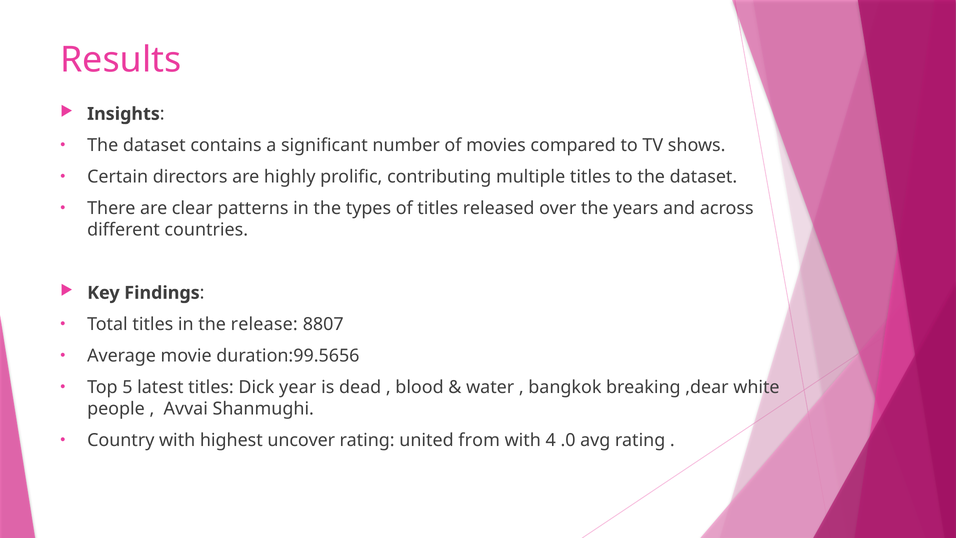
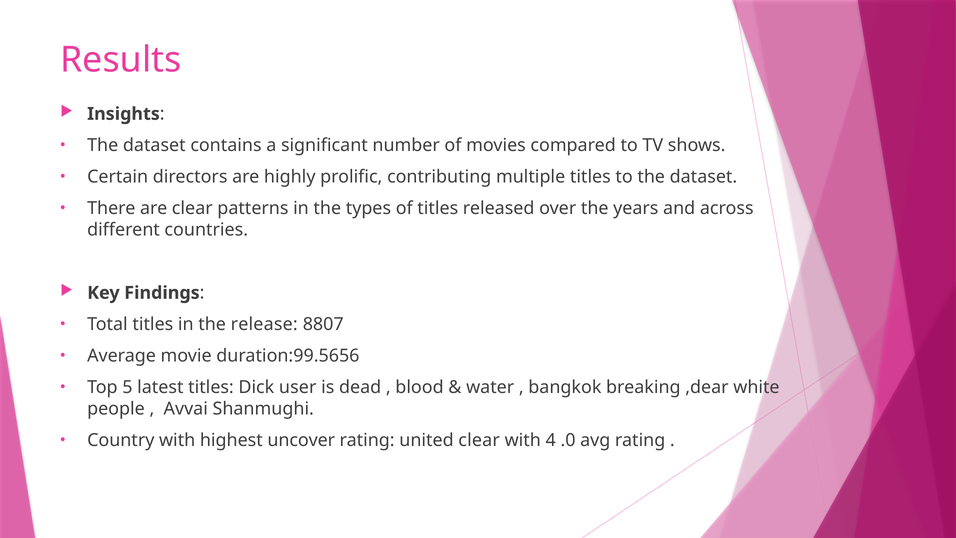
year: year -> user
united from: from -> clear
